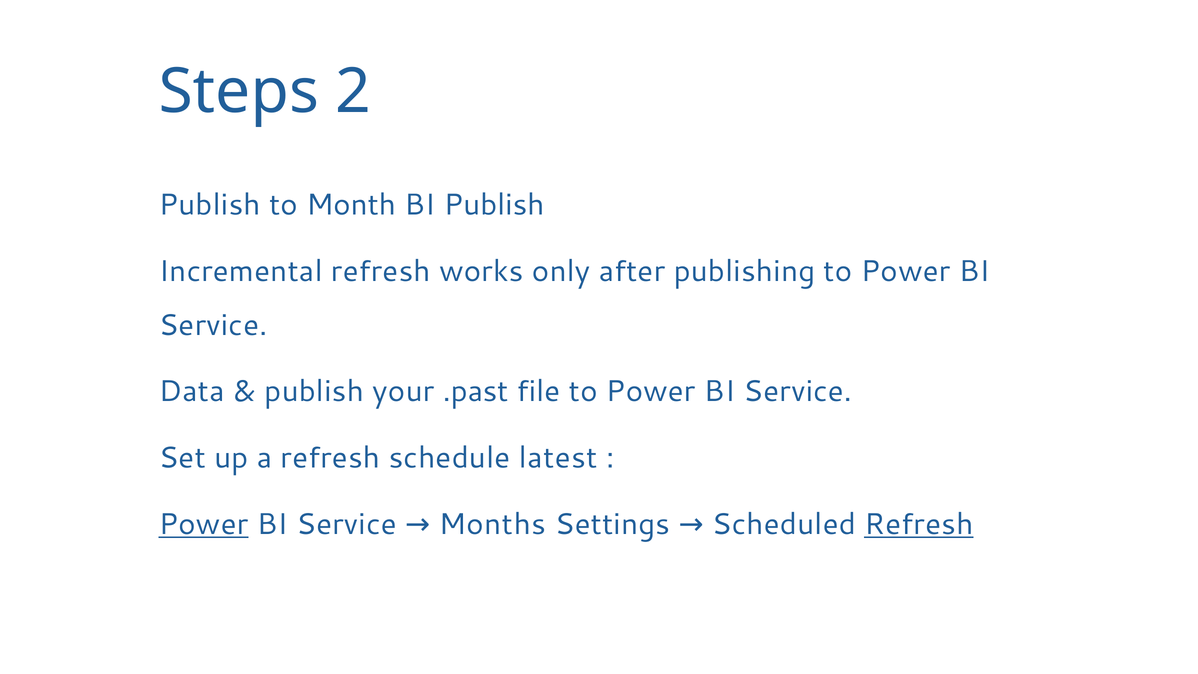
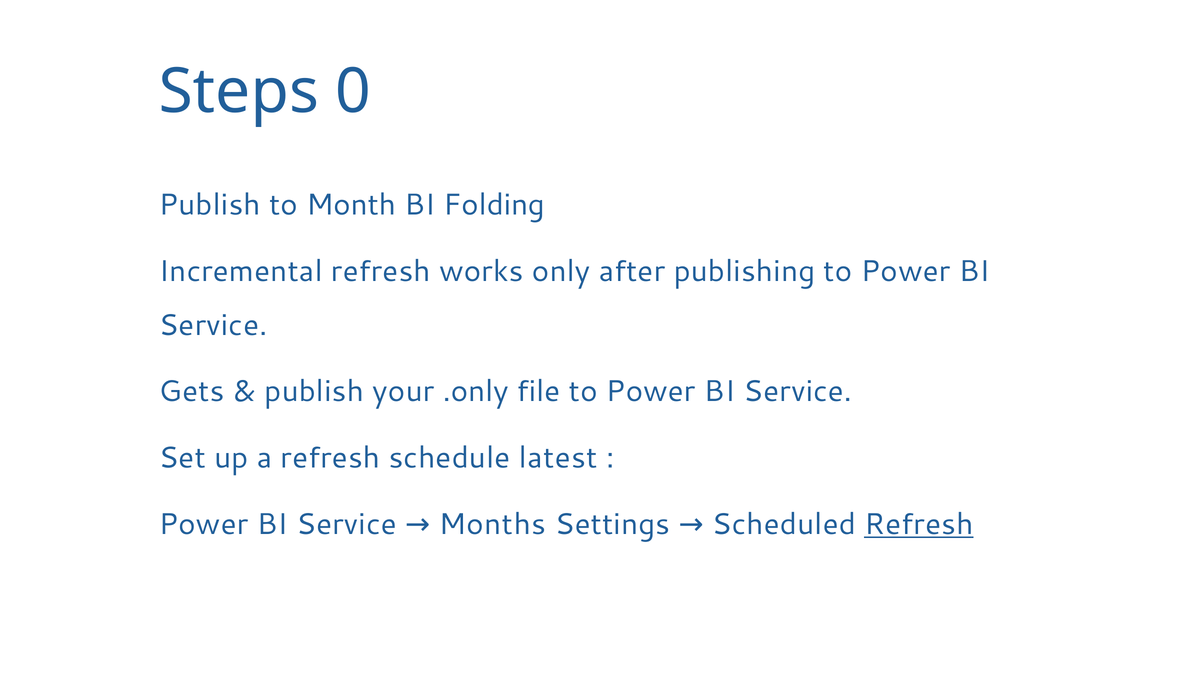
2: 2 -> 0
BI Publish: Publish -> Folding
Data: Data -> Gets
.past: .past -> .only
Power at (204, 524) underline: present -> none
